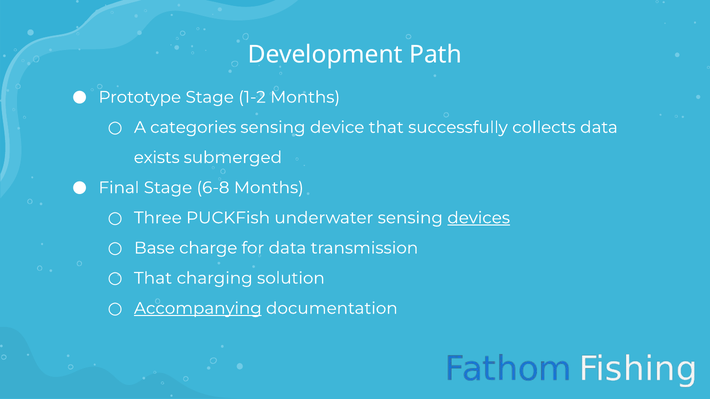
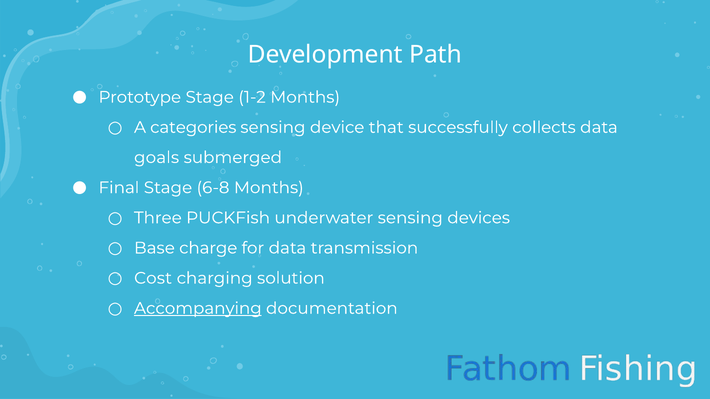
exists: exists -> goals
devices underline: present -> none
That at (153, 278): That -> Cost
